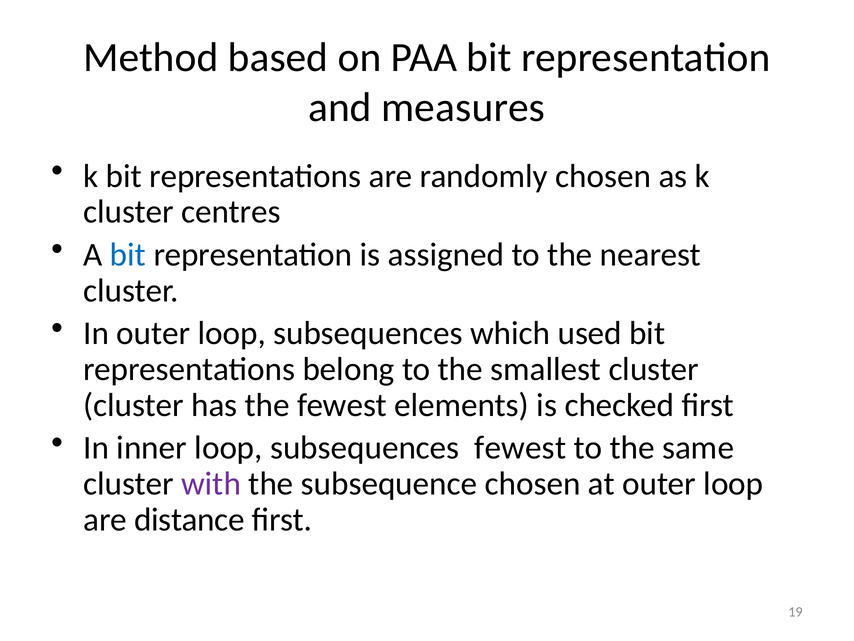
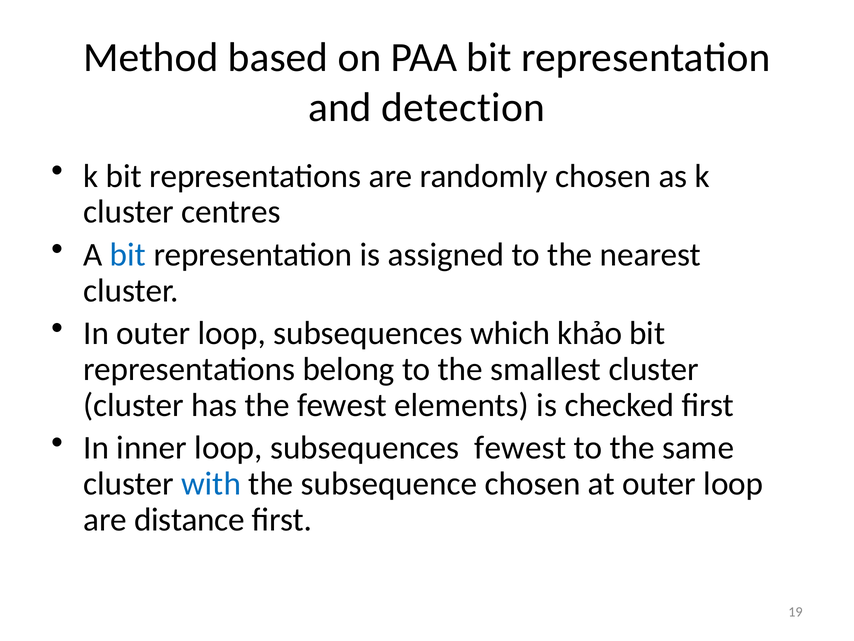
measures: measures -> detection
used: used -> khảo
with colour: purple -> blue
